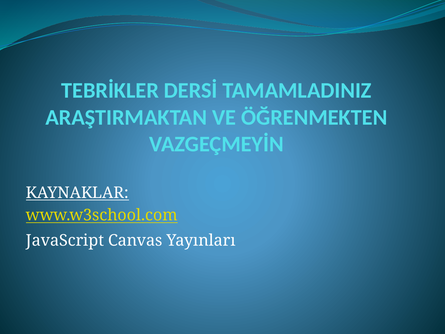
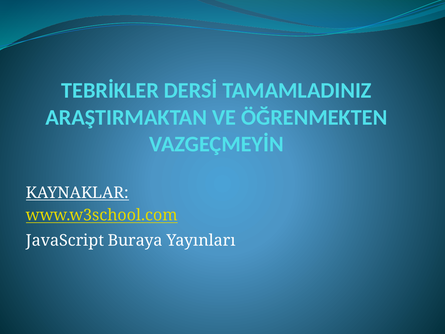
Canvas: Canvas -> Buraya
